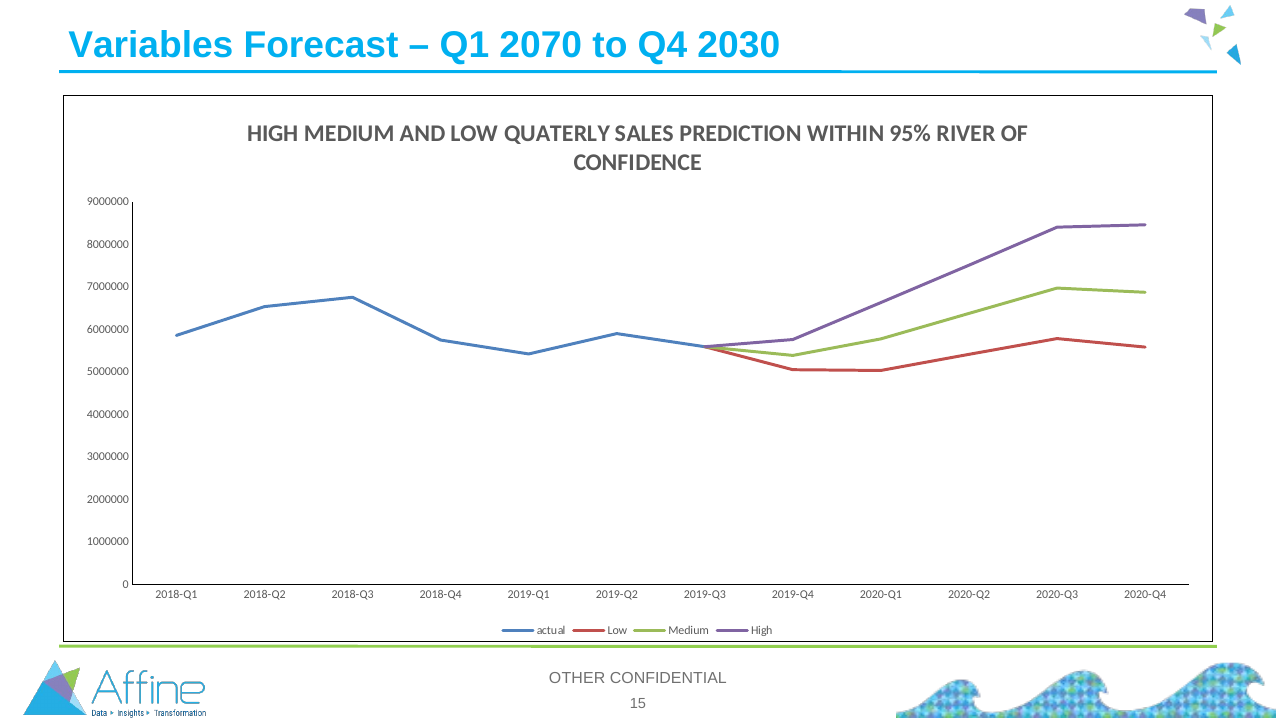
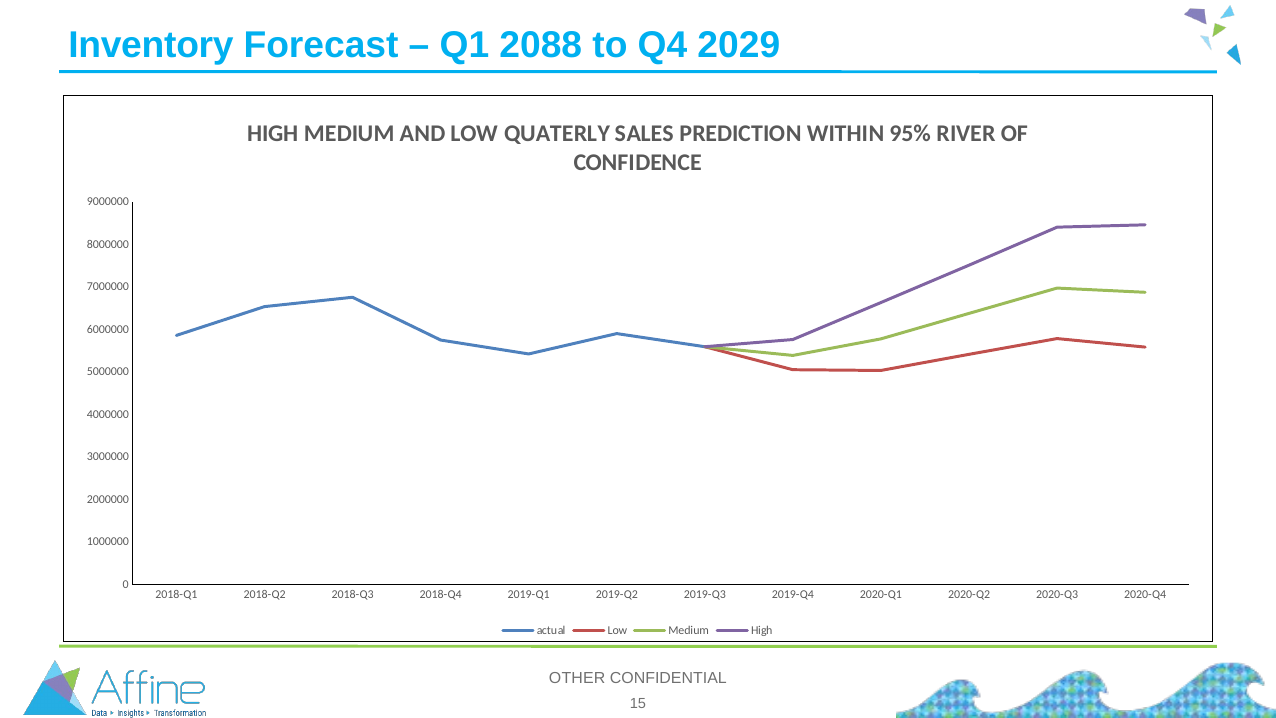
Variables: Variables -> Inventory
2070: 2070 -> 2088
2030: 2030 -> 2029
